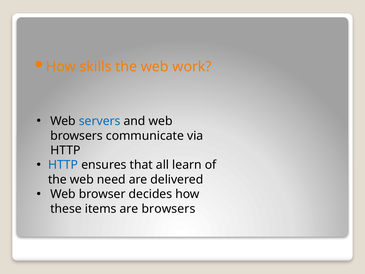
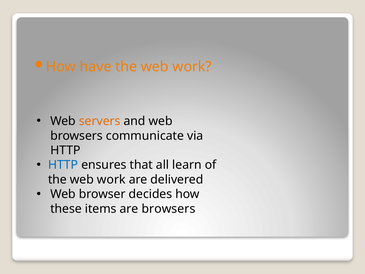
skills: skills -> have
servers colour: blue -> orange
need at (111, 179): need -> work
